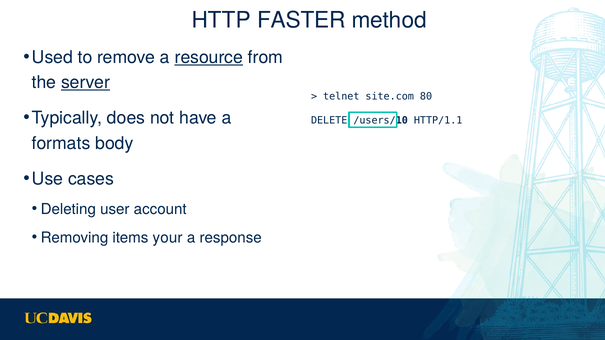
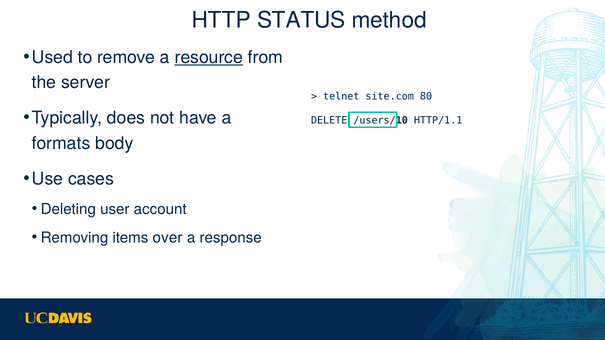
FASTER: FASTER -> STATUS
server underline: present -> none
your: your -> over
